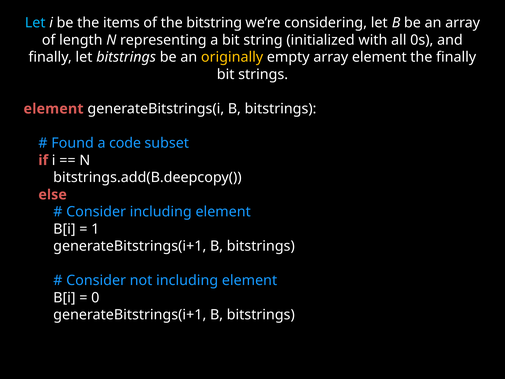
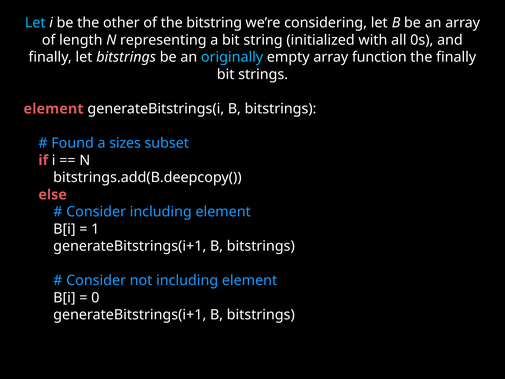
items: items -> other
originally colour: yellow -> light blue
array element: element -> function
code: code -> sizes
